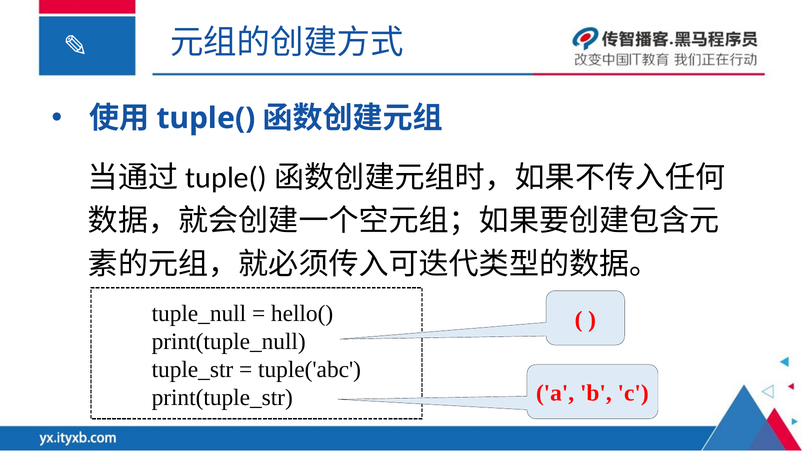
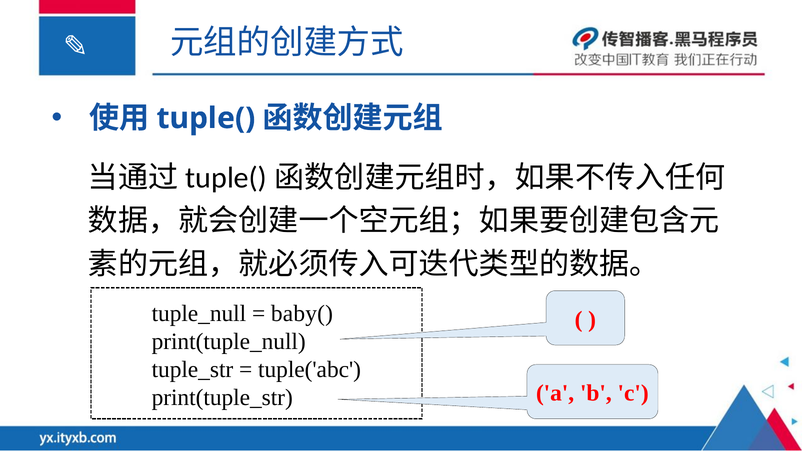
hello(: hello( -> baby(
